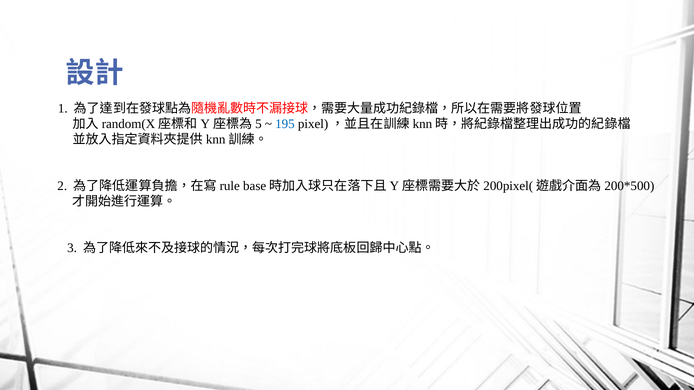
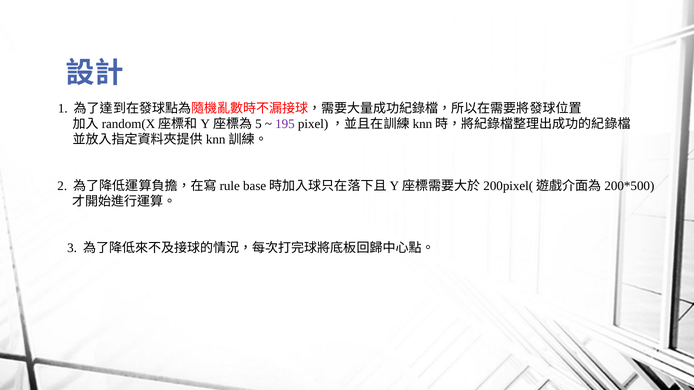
195 colour: blue -> purple
